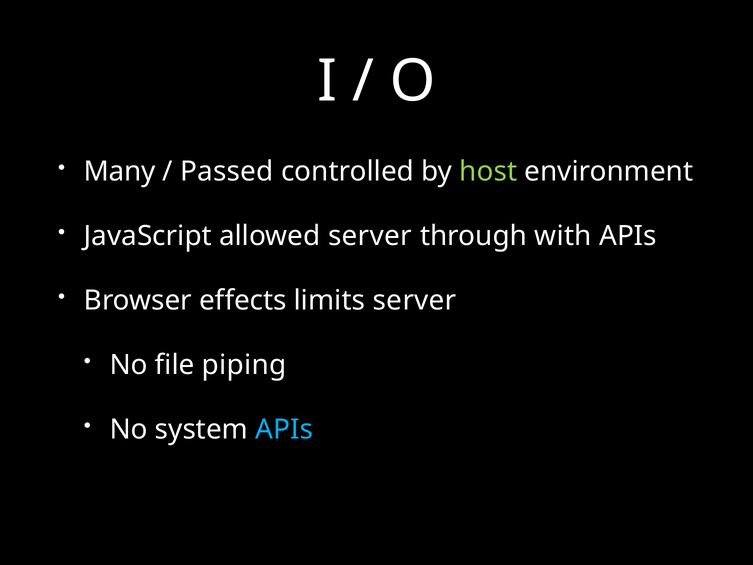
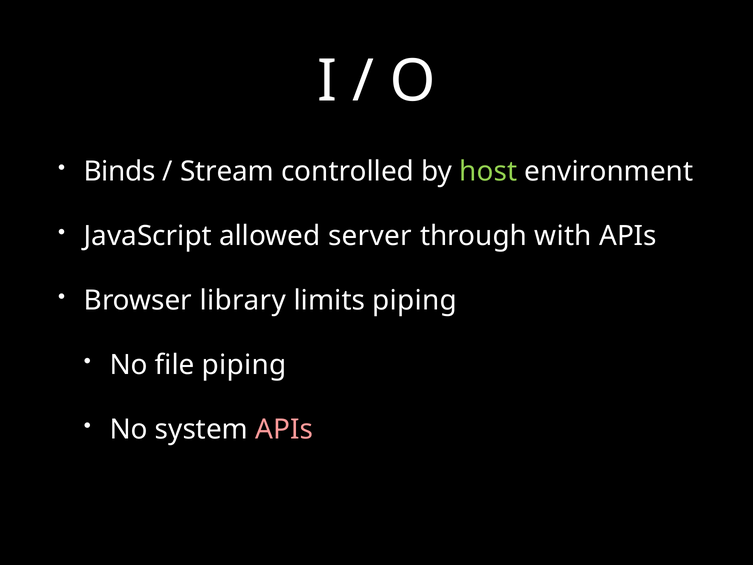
Many: Many -> Binds
Passed: Passed -> Stream
effects: effects -> library
limits server: server -> piping
APIs at (284, 429) colour: light blue -> pink
